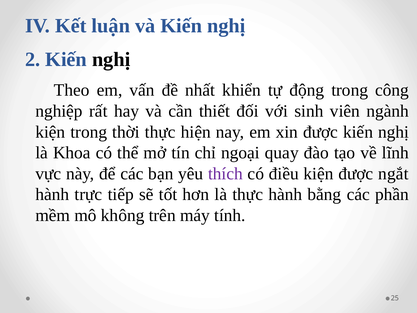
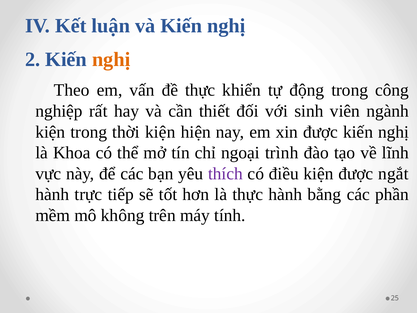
nghị at (111, 59) colour: black -> orange
đề nhất: nhất -> thực
thời thực: thực -> kiện
quay: quay -> trình
